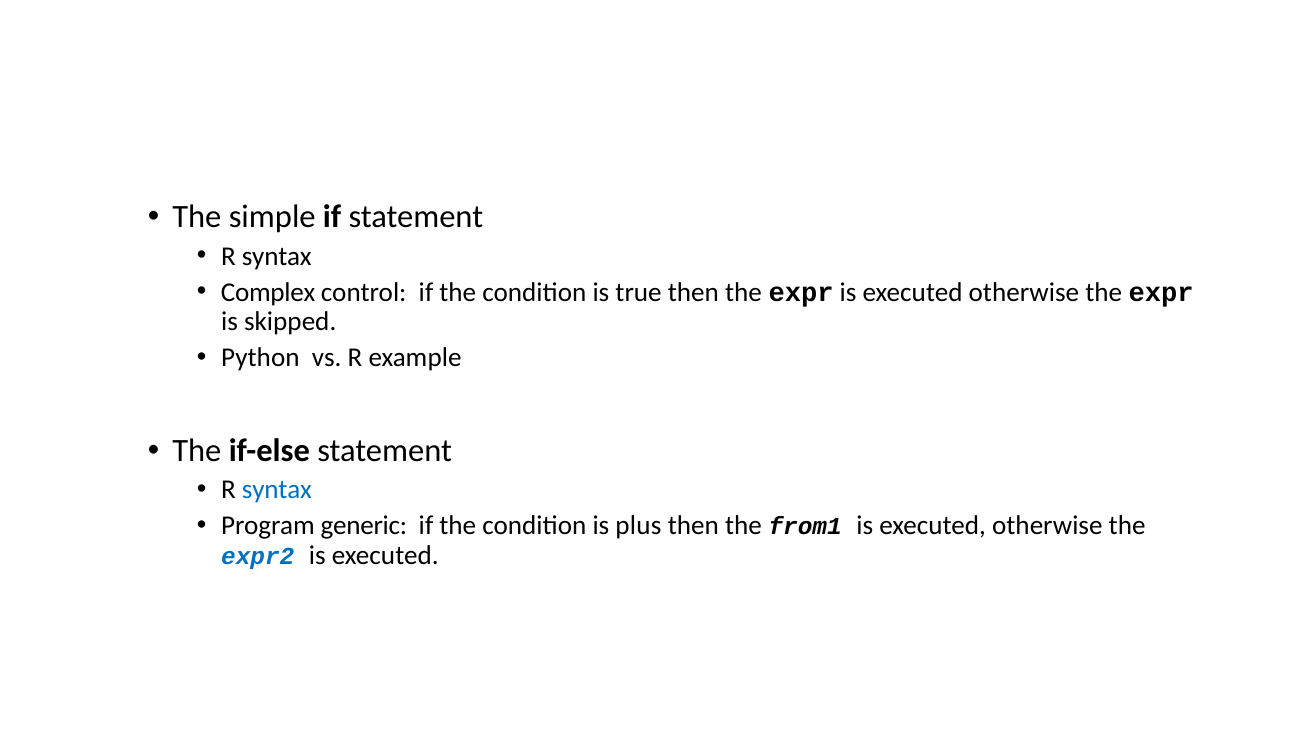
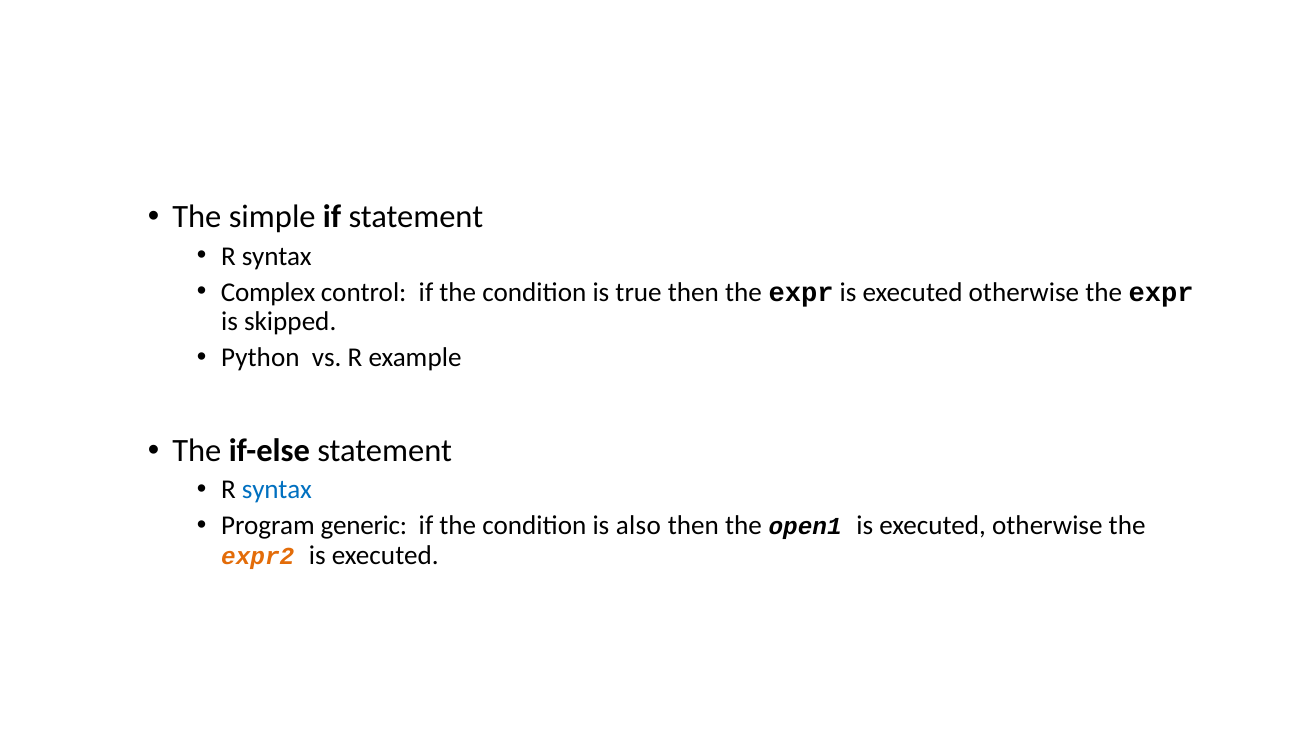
plus: plus -> also
from1: from1 -> open1
expr2 colour: blue -> orange
